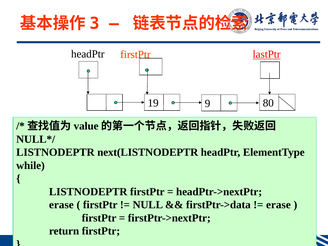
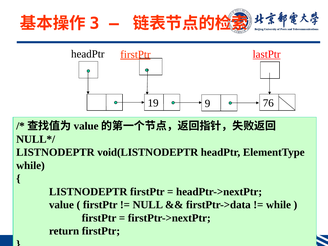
firstPtr at (135, 54) underline: none -> present
80: 80 -> 76
next(LISTNODEPTR: next(LISTNODEPTR -> void(LISTNODEPTR
erase at (61, 205): erase -> value
erase at (278, 205): erase -> while
